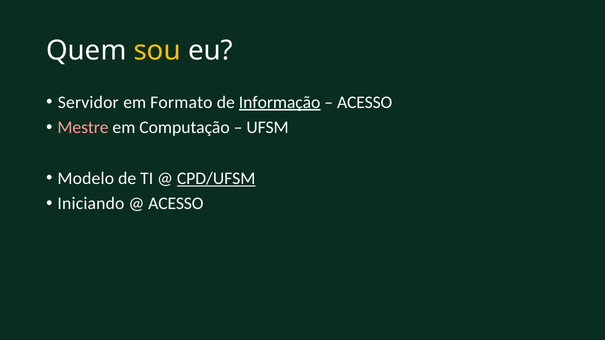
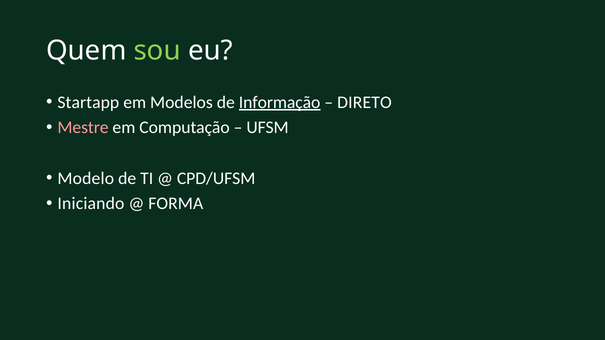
sou colour: yellow -> light green
Servidor: Servidor -> Startapp
Formato: Formato -> Modelos
ACESSO at (365, 102): ACESSO -> DIRETO
CPD/UFSM underline: present -> none
ACESSO at (176, 204): ACESSO -> FORMA
